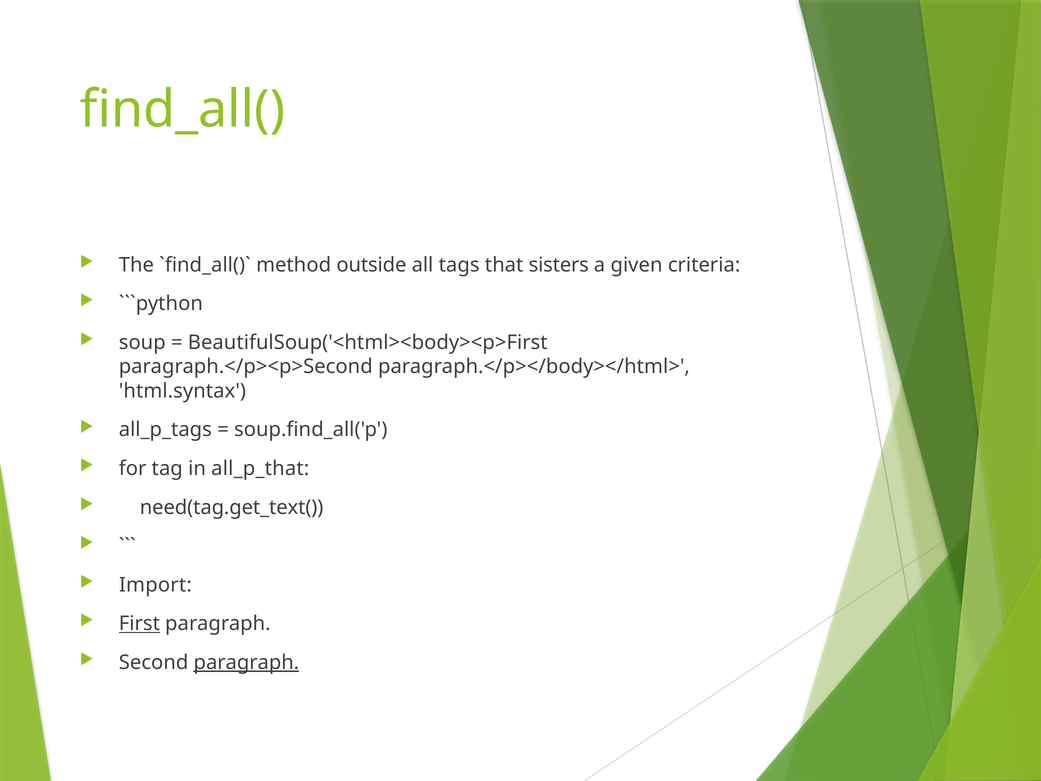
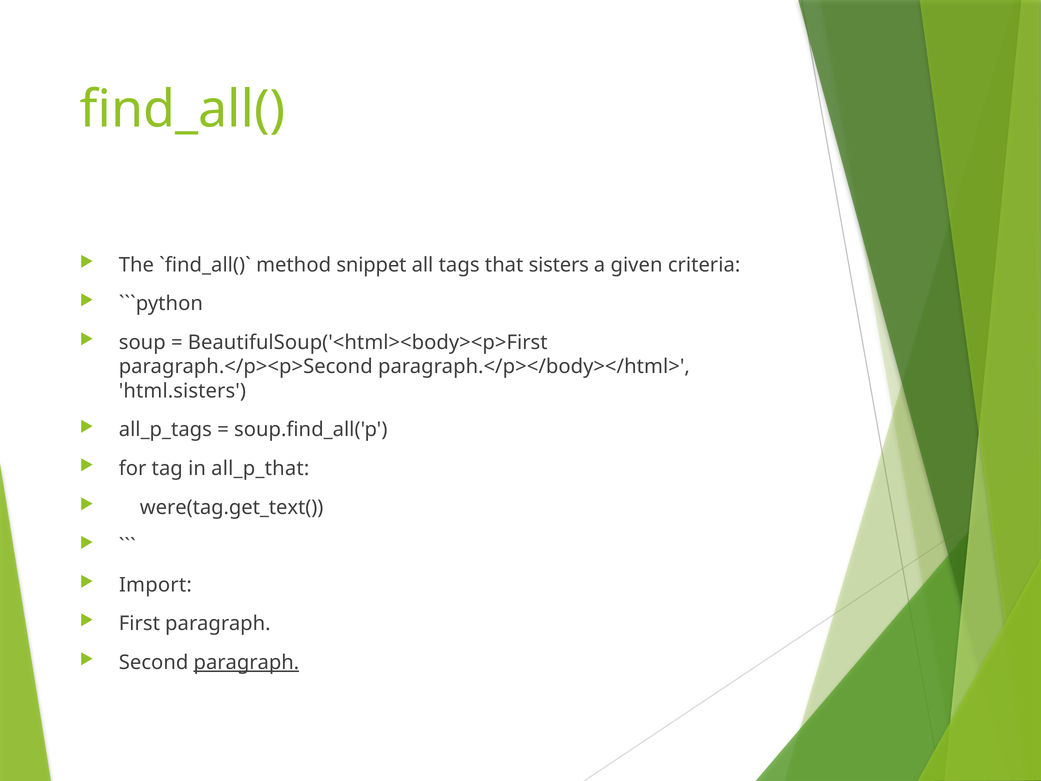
outside: outside -> snippet
html.syntax: html.syntax -> html.sisters
need(tag.get_text(: need(tag.get_text( -> were(tag.get_text(
First underline: present -> none
